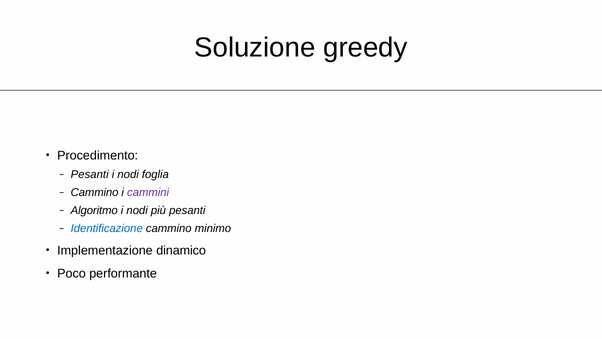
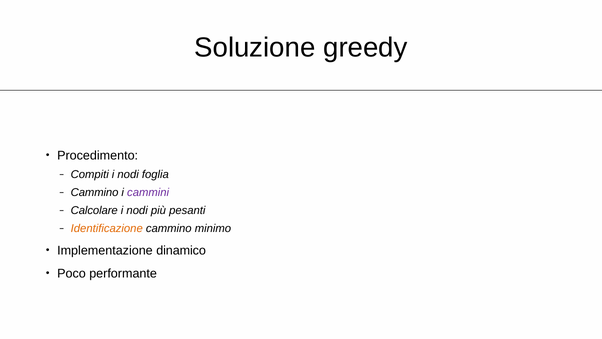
Pesanti at (90, 174): Pesanti -> Compiti
Algoritmo: Algoritmo -> Calcolare
Identificazione colour: blue -> orange
